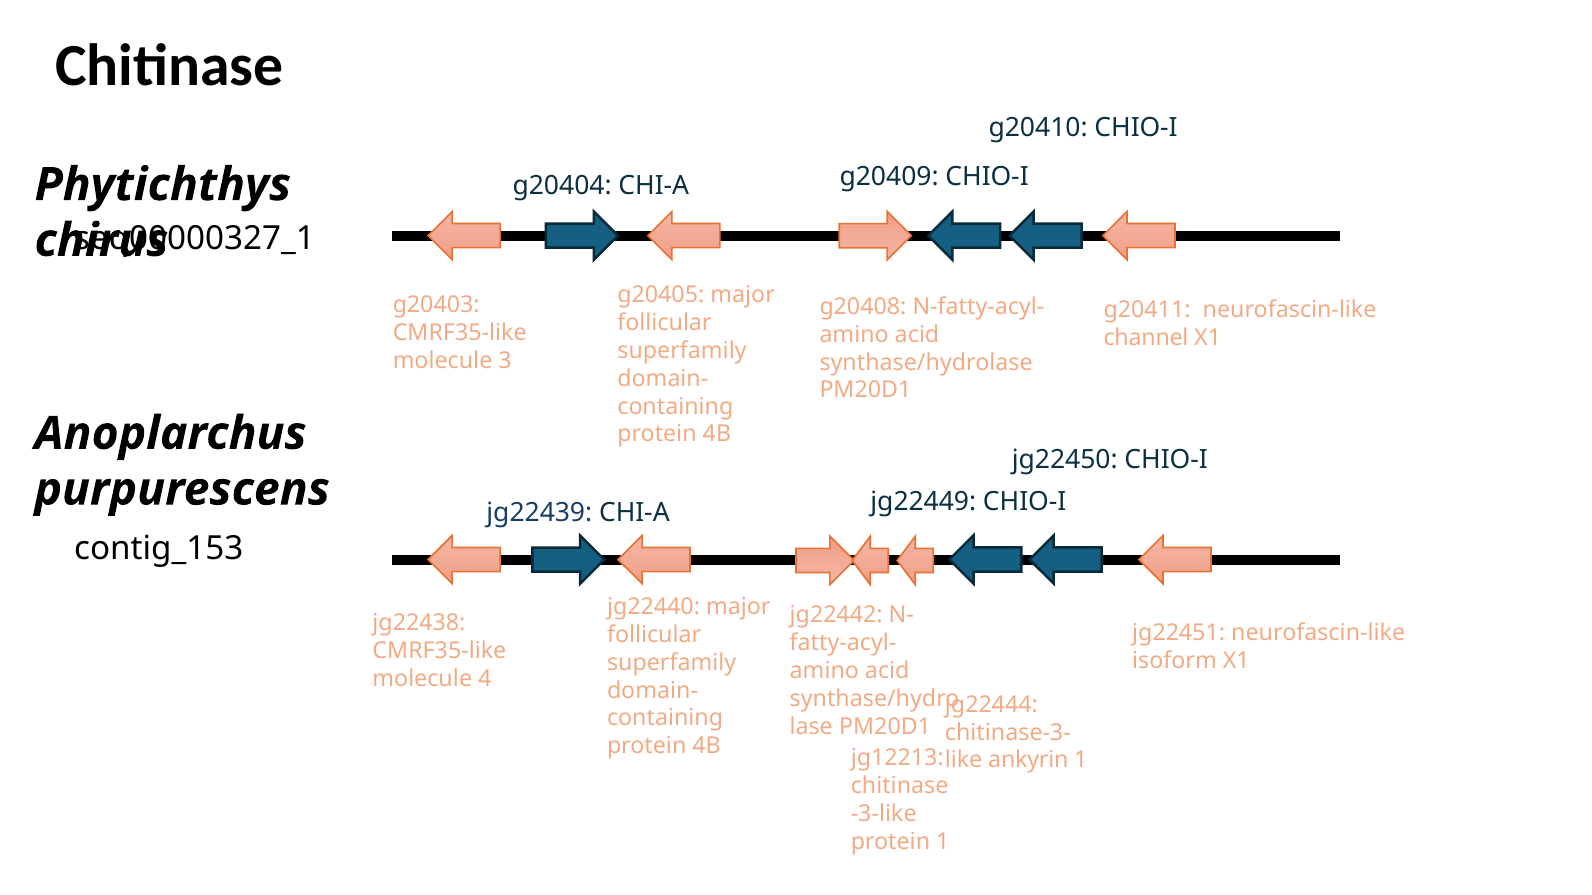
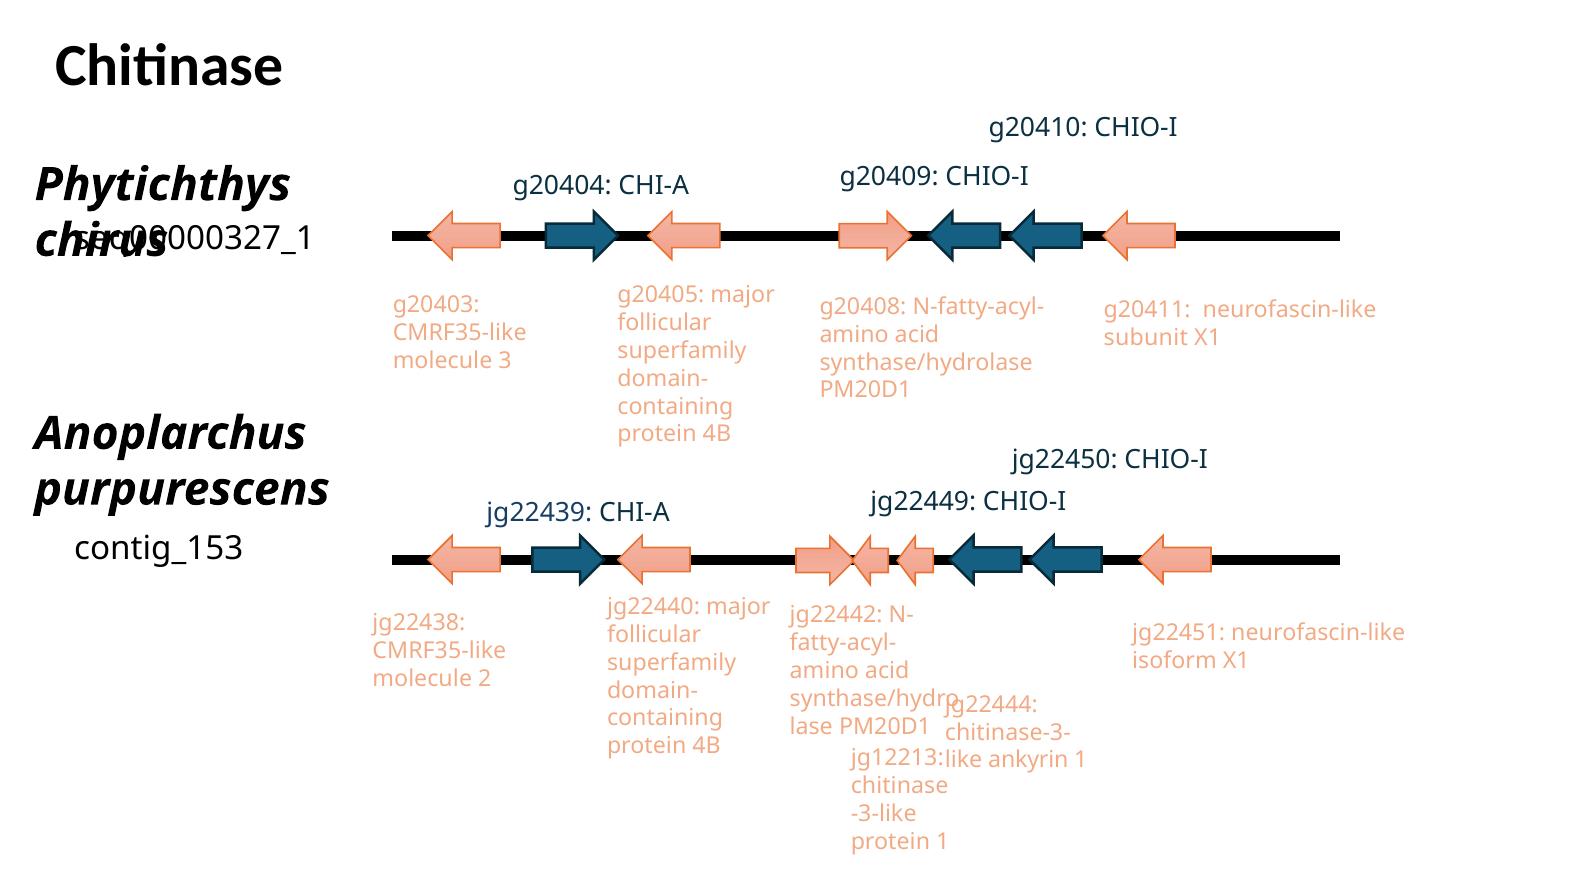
channel: channel -> subunit
4: 4 -> 2
